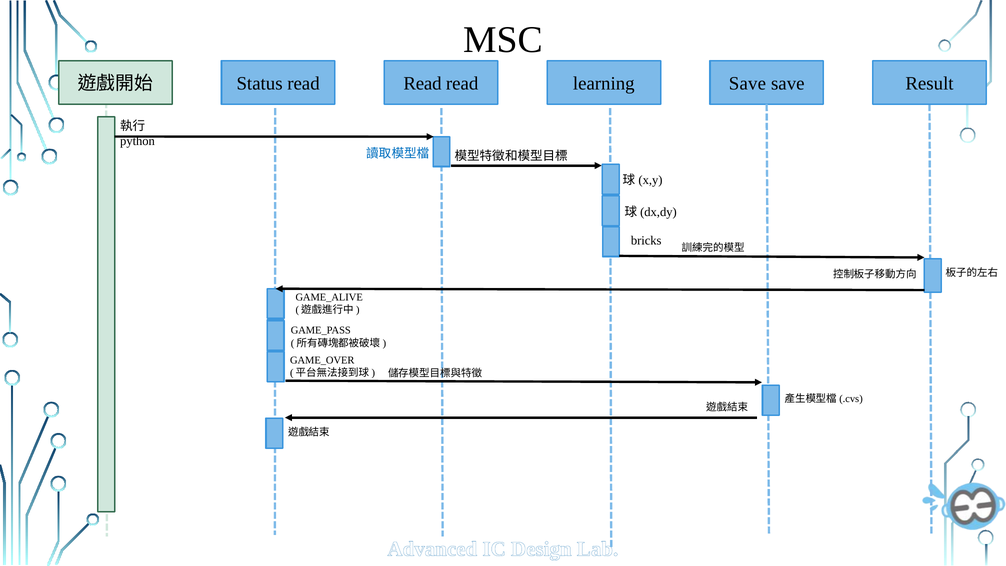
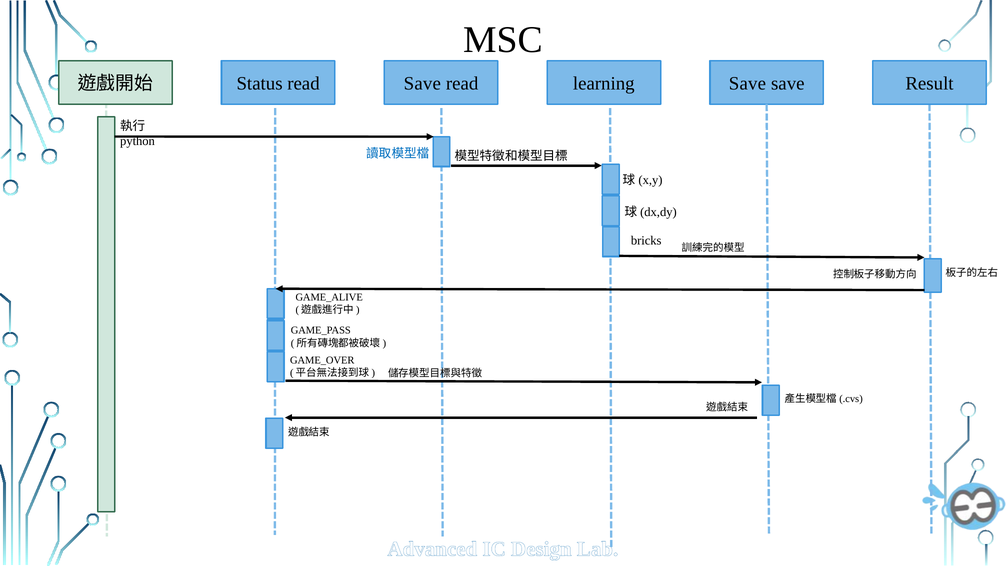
Read at (422, 84): Read -> Save
